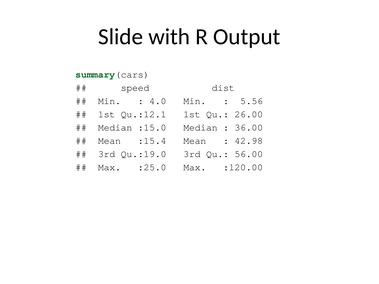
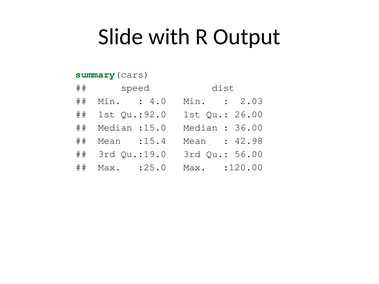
5.56: 5.56 -> 2.03
Qu.:12.1: Qu.:12.1 -> Qu.:92.0
